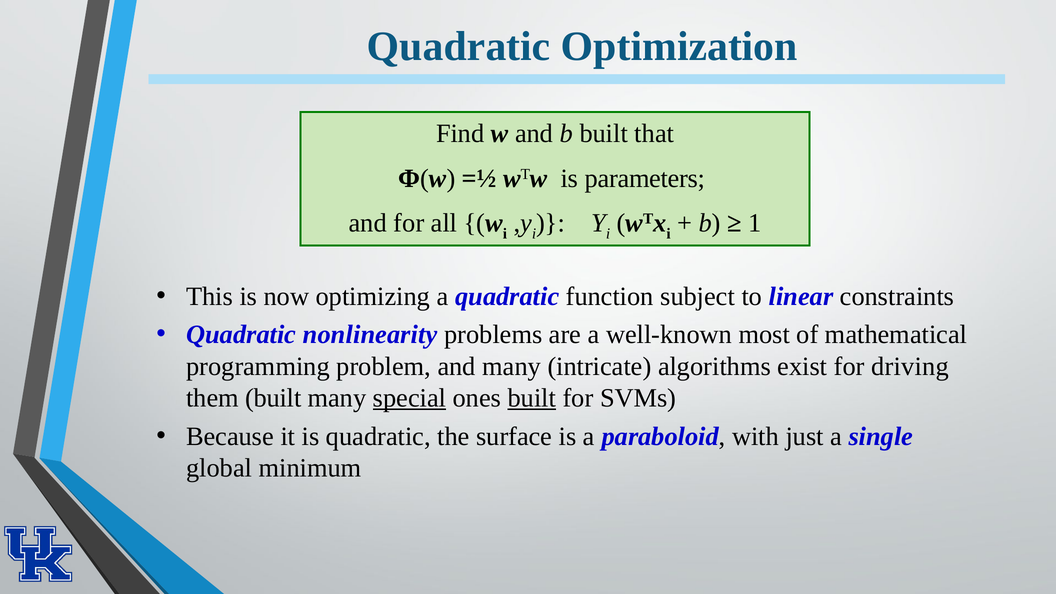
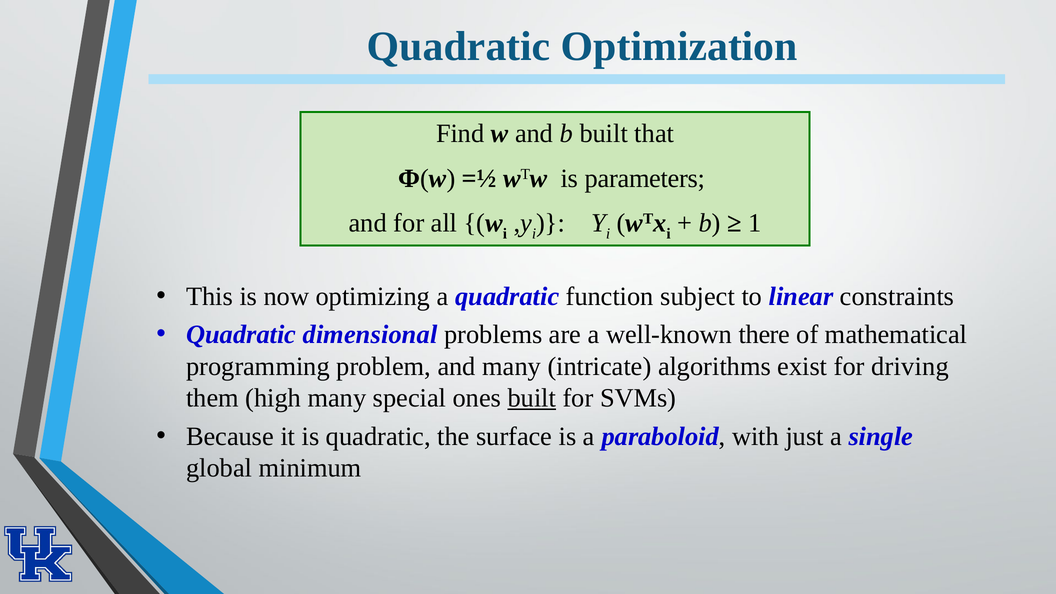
nonlinearity: nonlinearity -> dimensional
most: most -> there
them built: built -> high
special underline: present -> none
